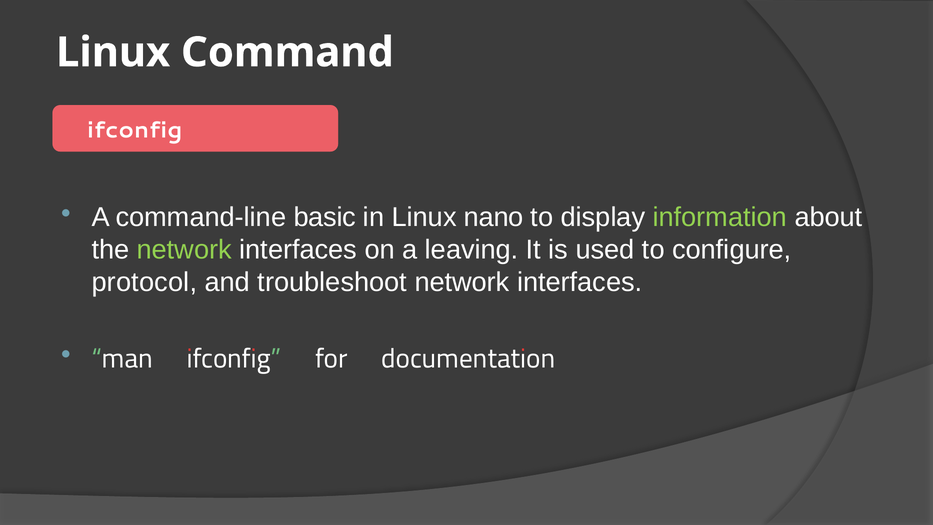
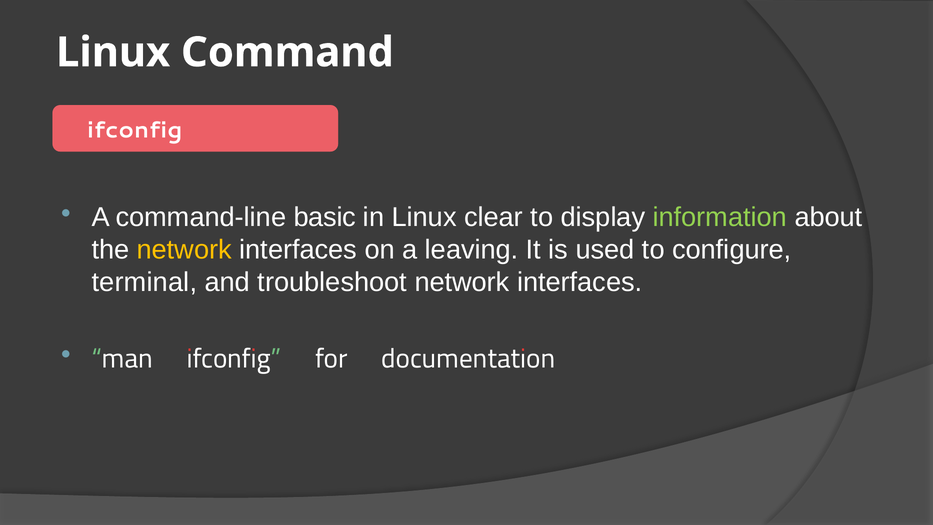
nano: nano -> clear
network at (184, 250) colour: light green -> yellow
protocol: protocol -> terminal
